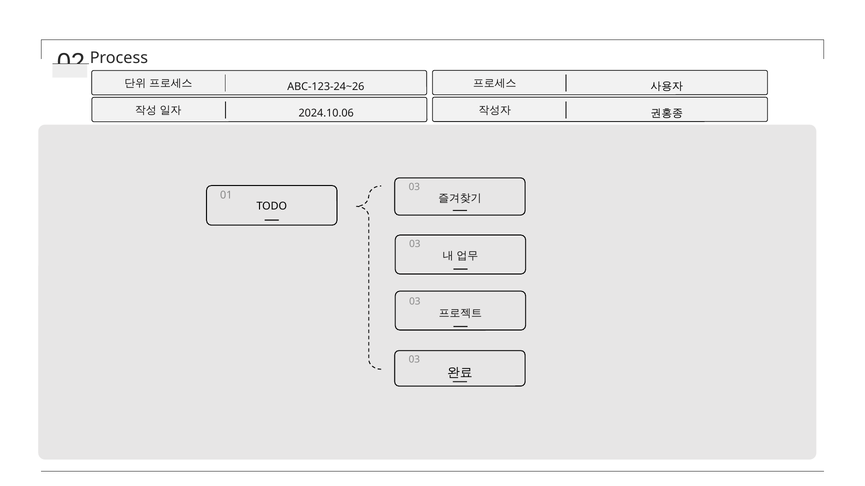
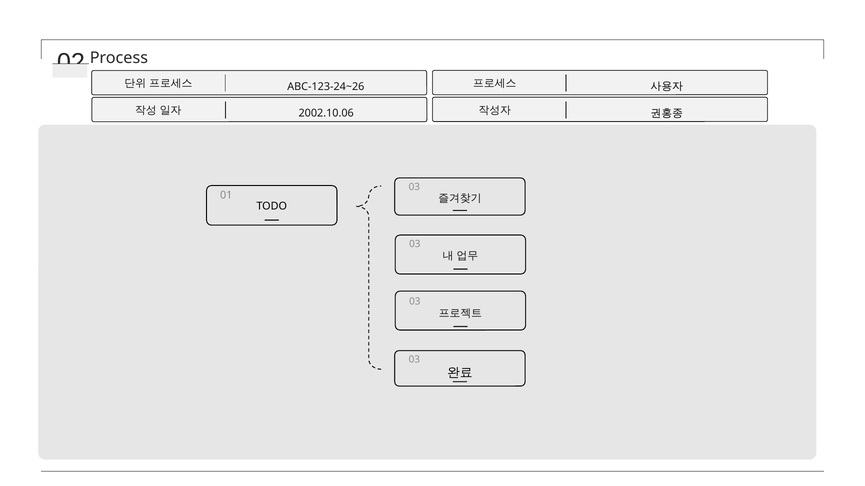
2024.10.06: 2024.10.06 -> 2002.10.06
